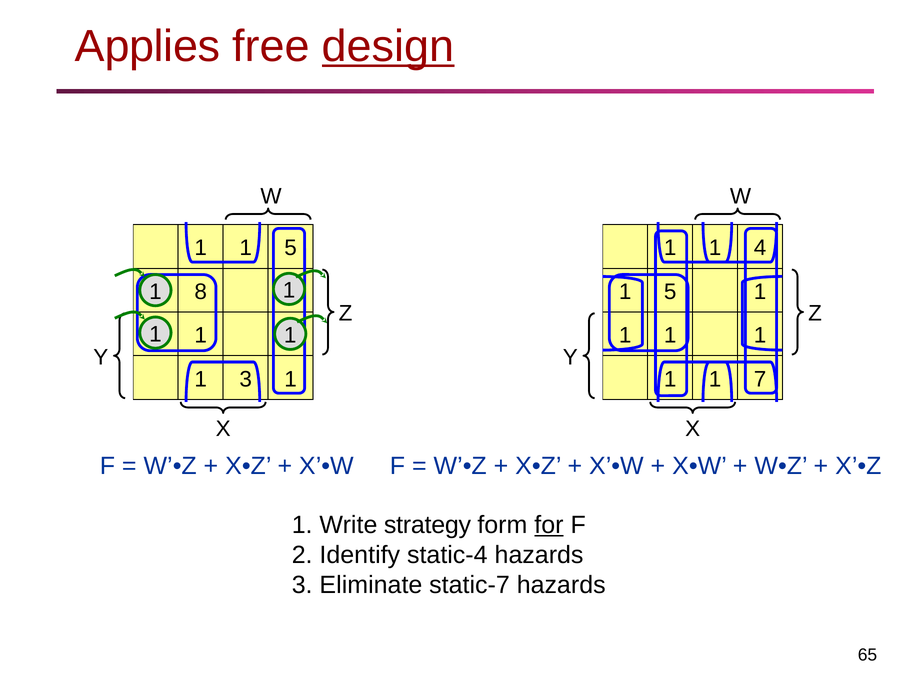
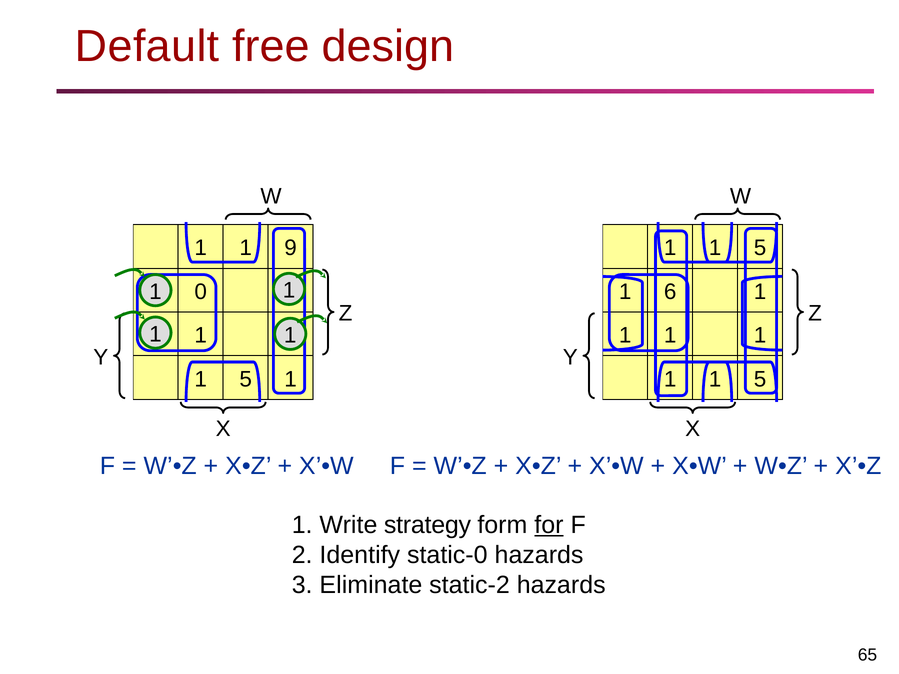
Applies: Applies -> Default
design underline: present -> none
5 at (291, 248): 5 -> 9
4 at (760, 248): 4 -> 5
8: 8 -> 0
5 at (670, 292): 5 -> 6
3 at (246, 379): 3 -> 5
7 at (760, 379): 7 -> 5
static-4: static-4 -> static-0
static-7: static-7 -> static-2
